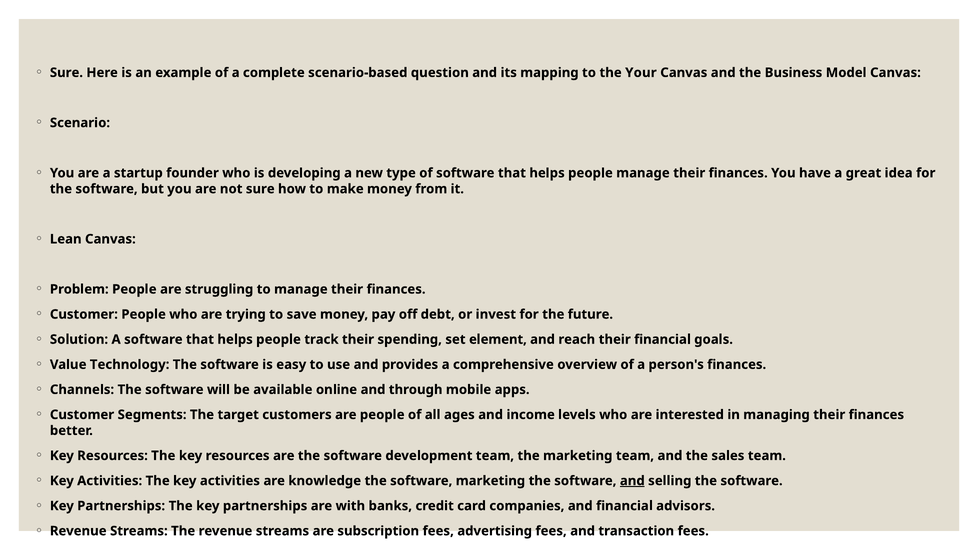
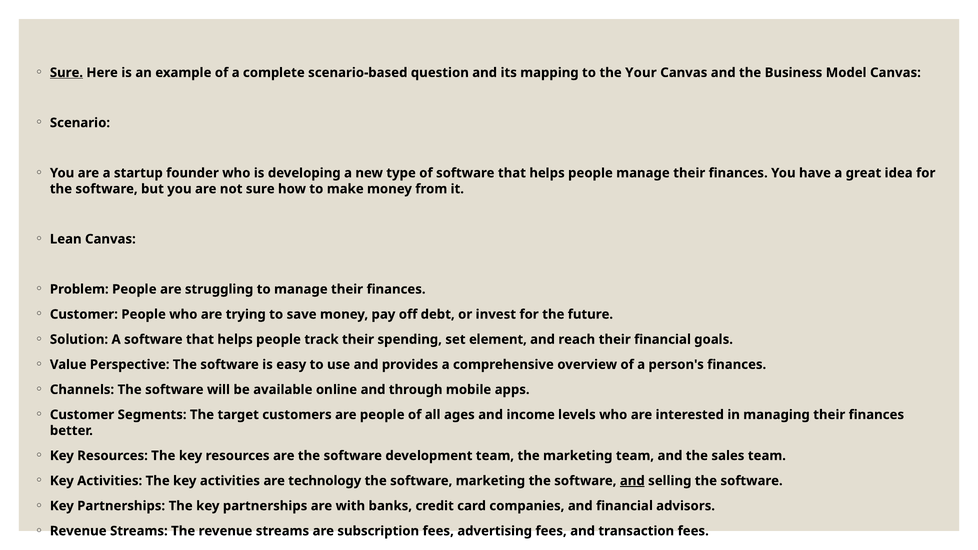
Sure at (66, 73) underline: none -> present
Technology: Technology -> Perspective
knowledge: knowledge -> technology
